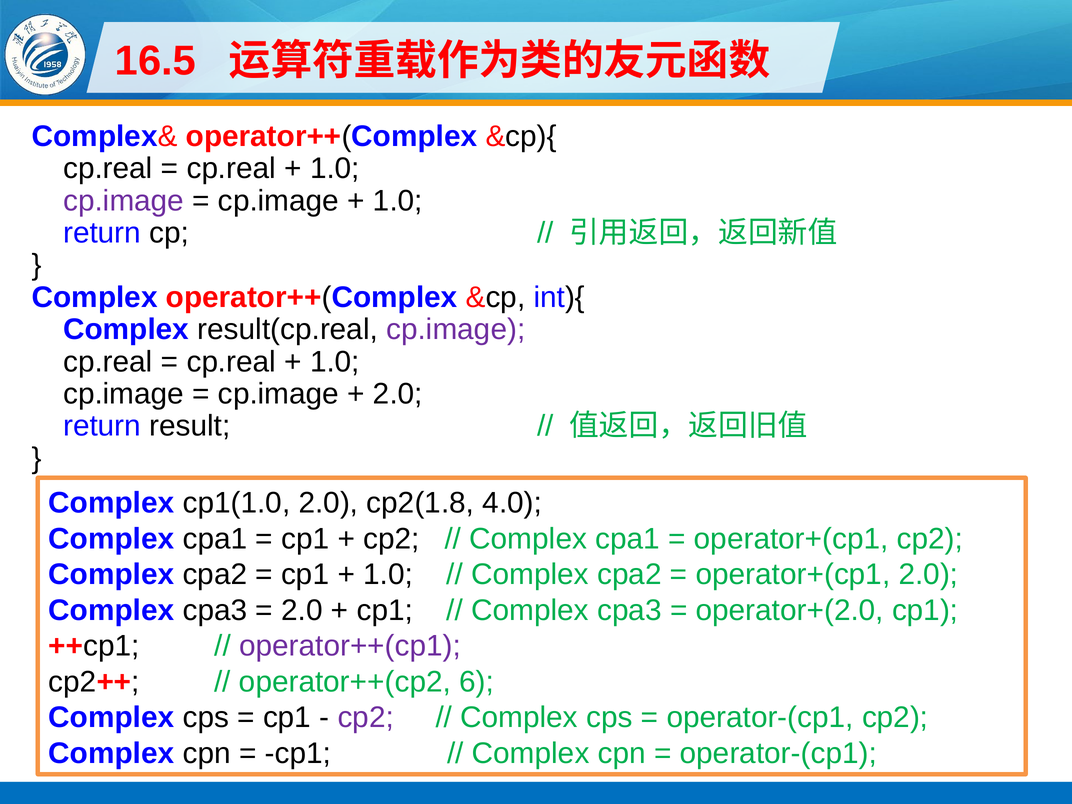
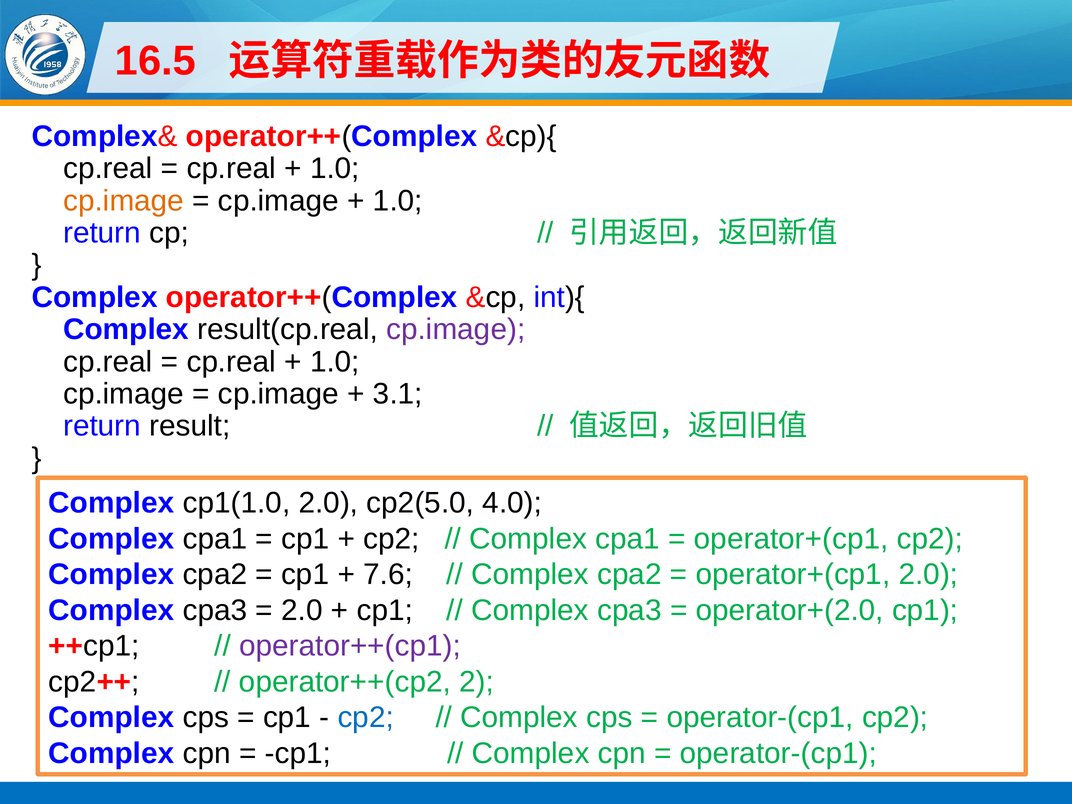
cp.image at (124, 201) colour: purple -> orange
2.0 at (398, 394): 2.0 -> 3.1
cp2(1.8: cp2(1.8 -> cp2(5.0
1.0 at (388, 575): 1.0 -> 7.6
6: 6 -> 2
cp2 at (366, 718) colour: purple -> blue
